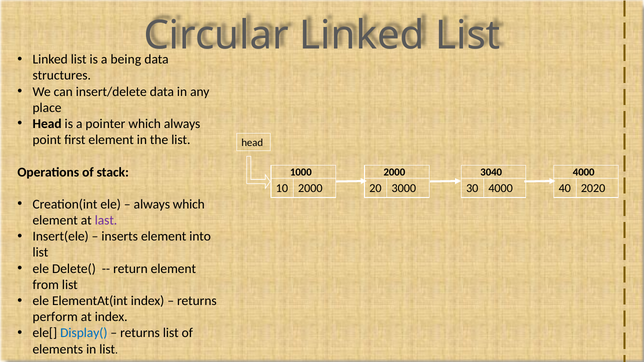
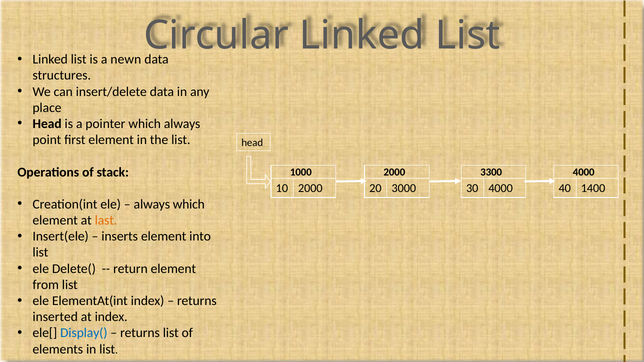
being: being -> newn
3040: 3040 -> 3300
2020: 2020 -> 1400
last colour: purple -> orange
perform: perform -> inserted
